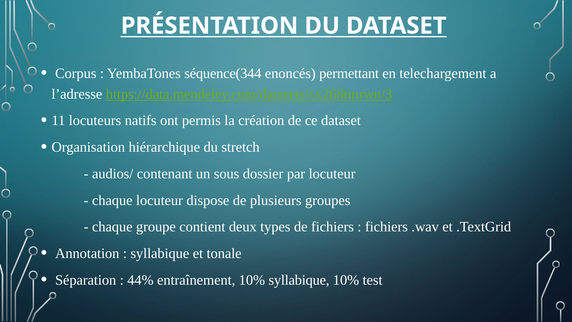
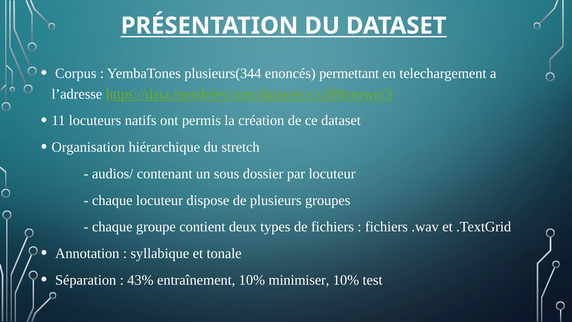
séquence(344: séquence(344 -> plusieurs(344
44%: 44% -> 43%
10% syllabique: syllabique -> minimiser
